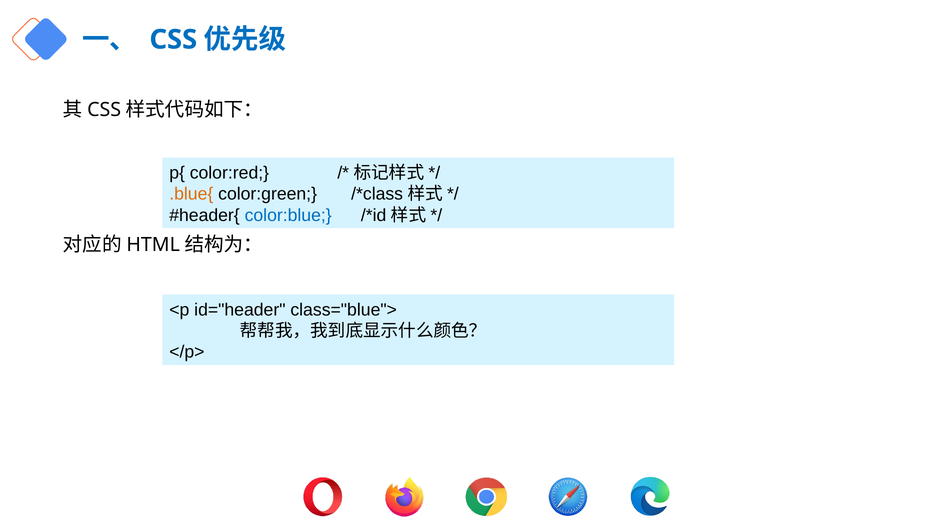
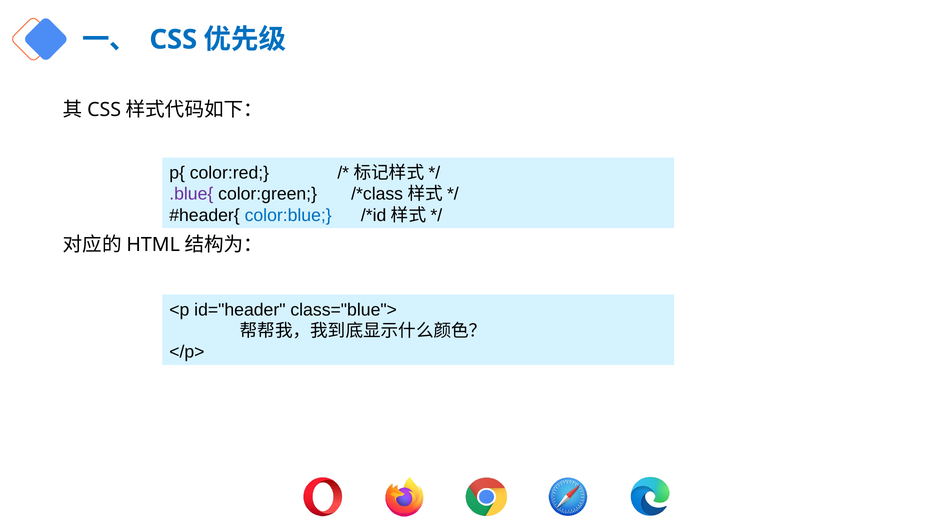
.blue{ colour: orange -> purple
